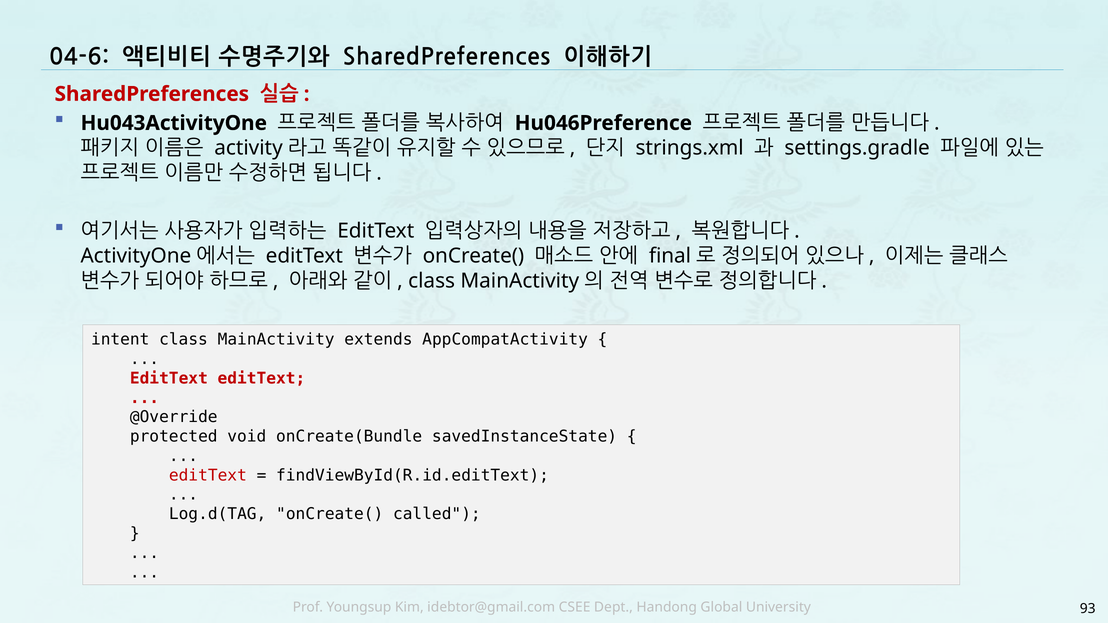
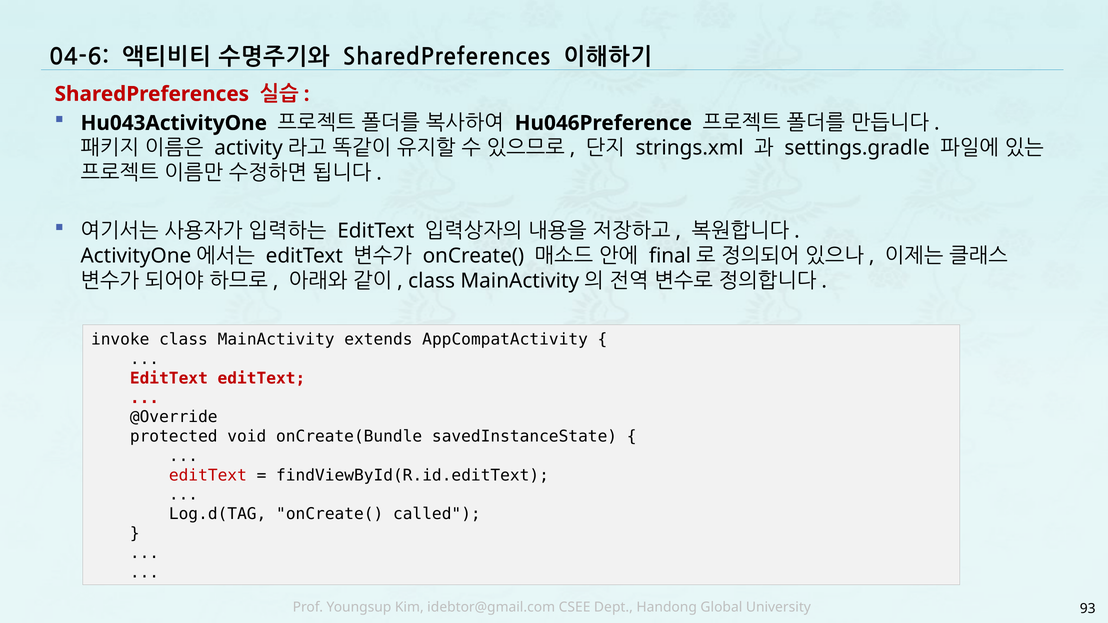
intent: intent -> invoke
